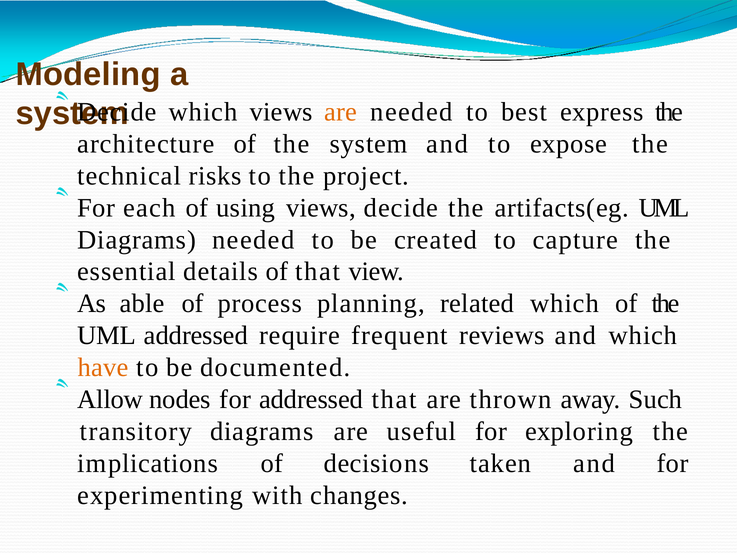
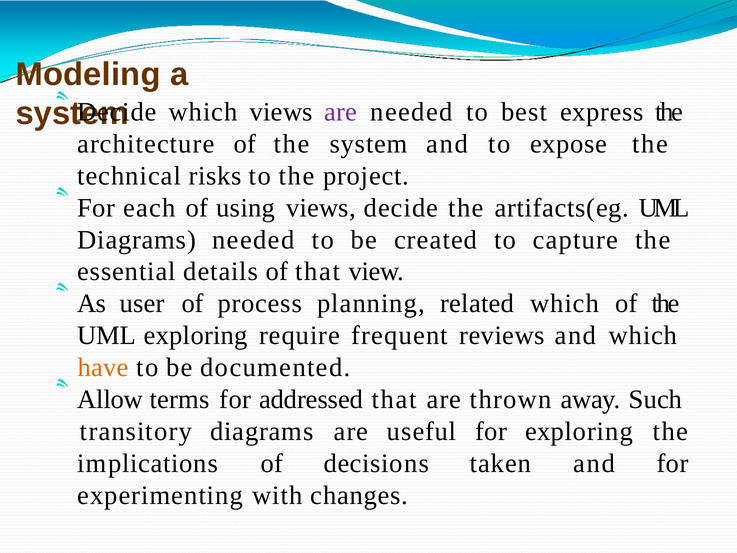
are at (341, 112) colour: orange -> purple
able: able -> user
UML addressed: addressed -> exploring
nodes: nodes -> terms
